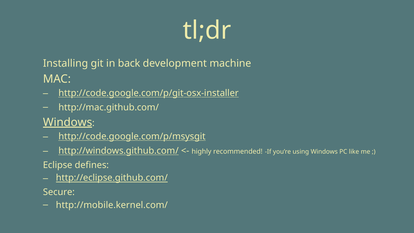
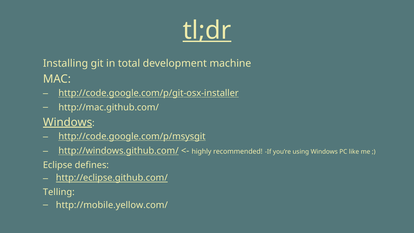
tl;dr underline: none -> present
back: back -> total
Secure: Secure -> Telling
http://mobile.kernel.com/: http://mobile.kernel.com/ -> http://mobile.yellow.com/
